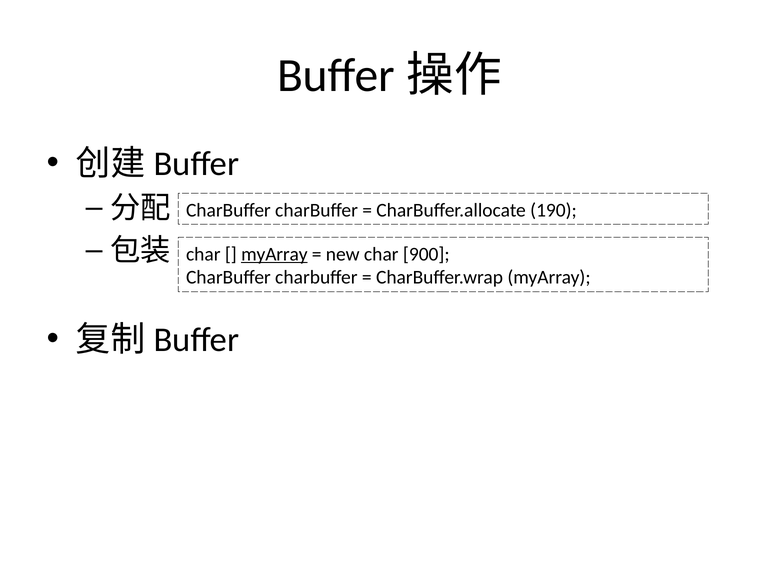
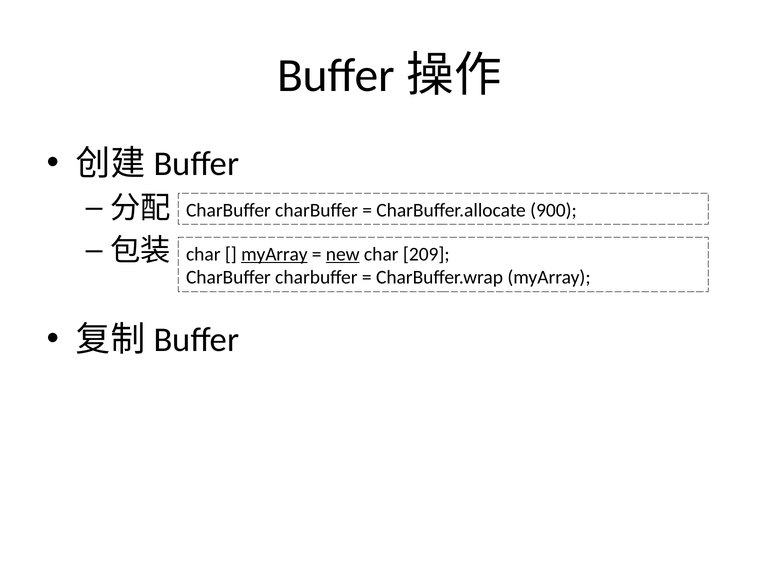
190: 190 -> 900
new underline: none -> present
900: 900 -> 209
